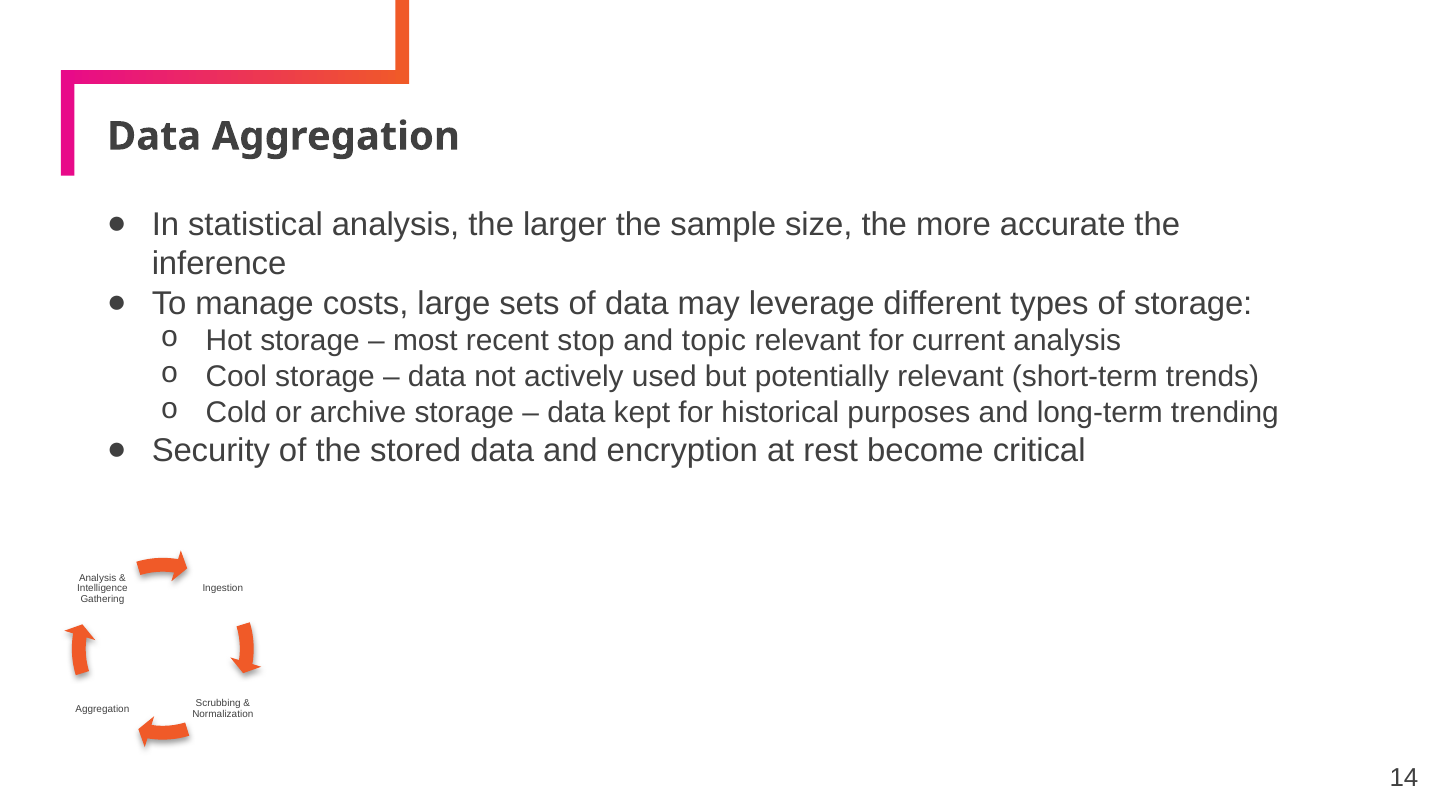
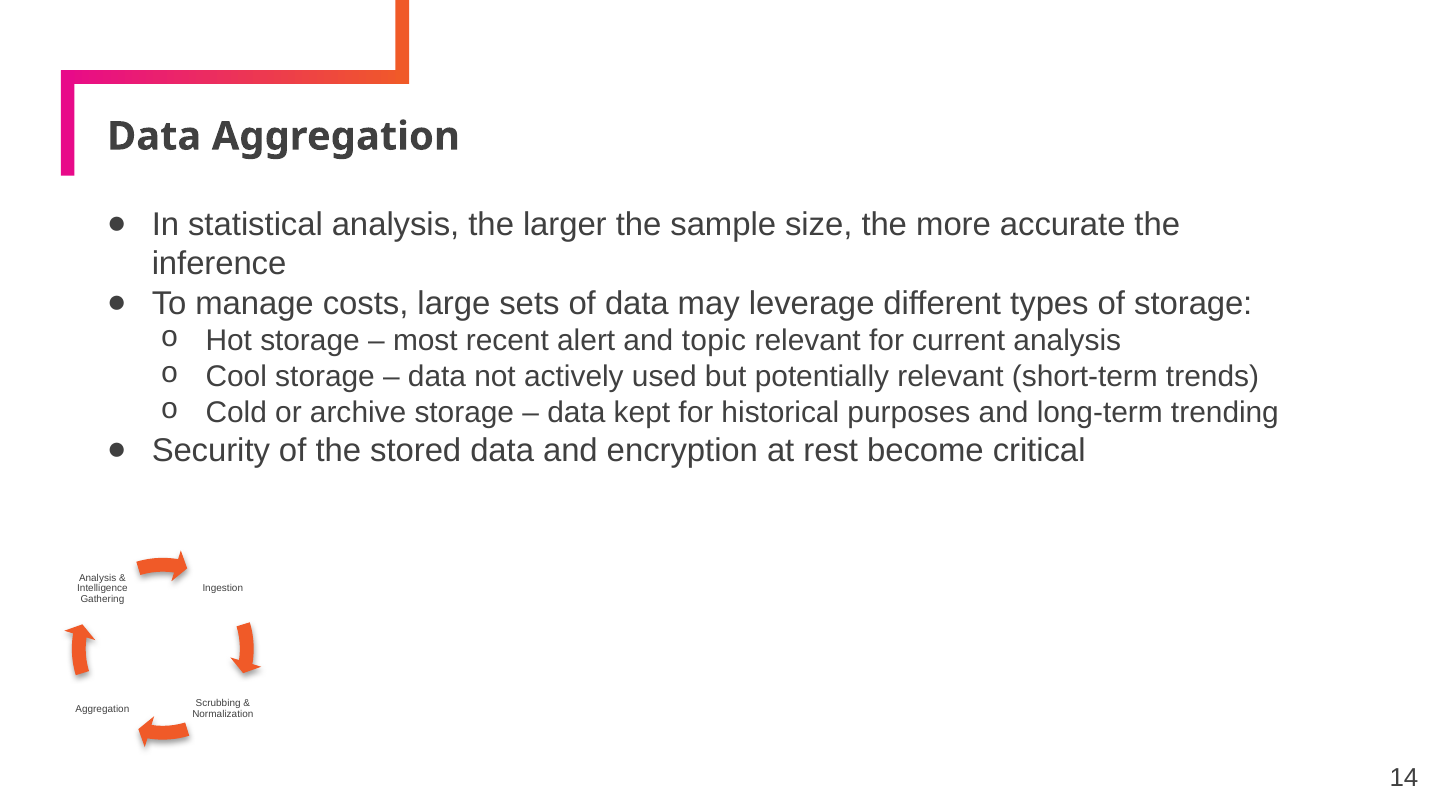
stop: stop -> alert
